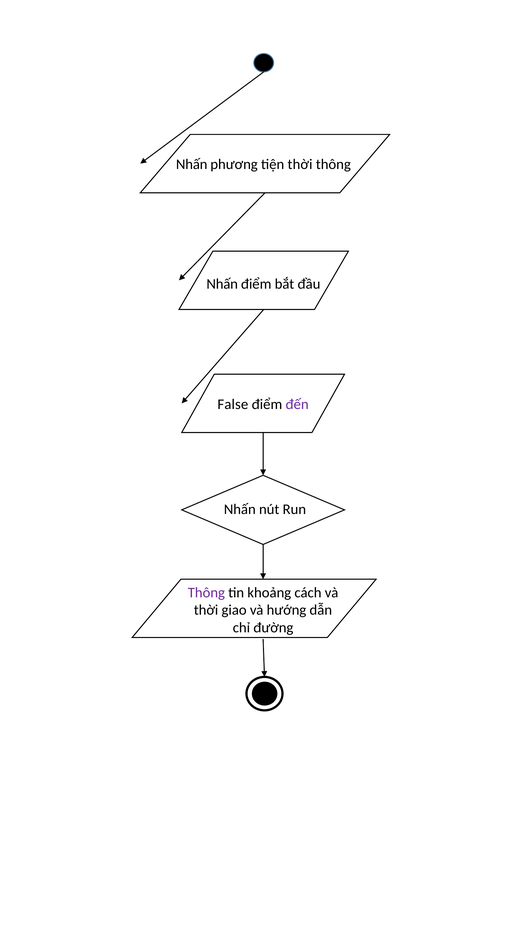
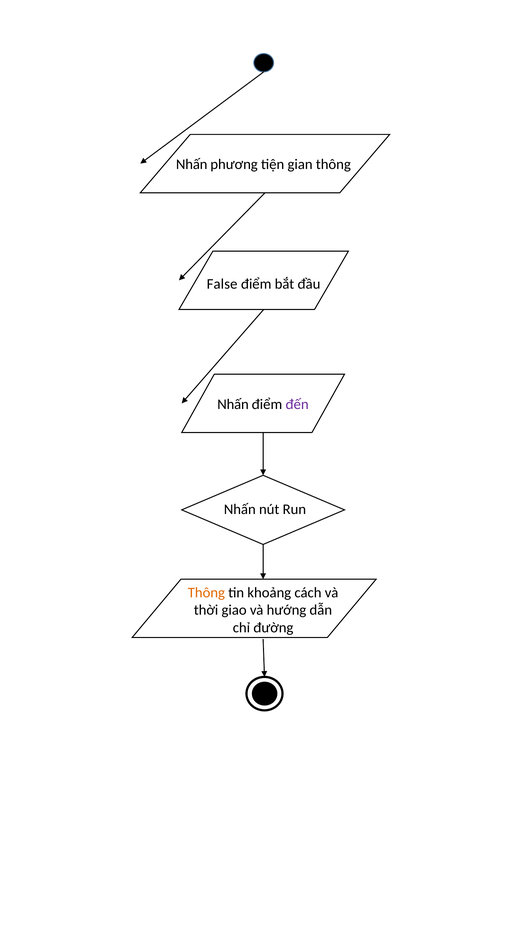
tiện thời: thời -> gian
Nhấn at (222, 284): Nhấn -> False
False at (233, 404): False -> Nhấn
Thông at (206, 592) colour: purple -> orange
